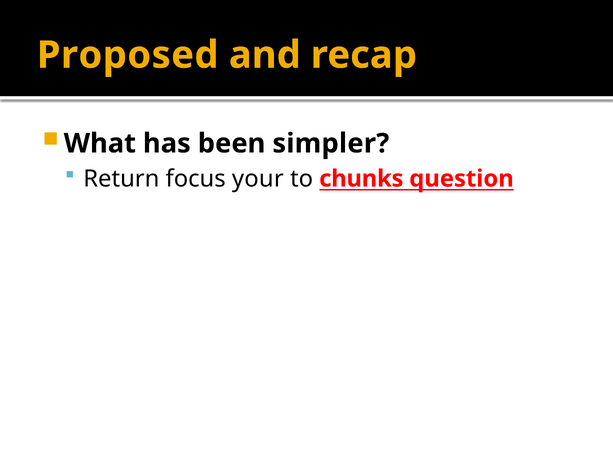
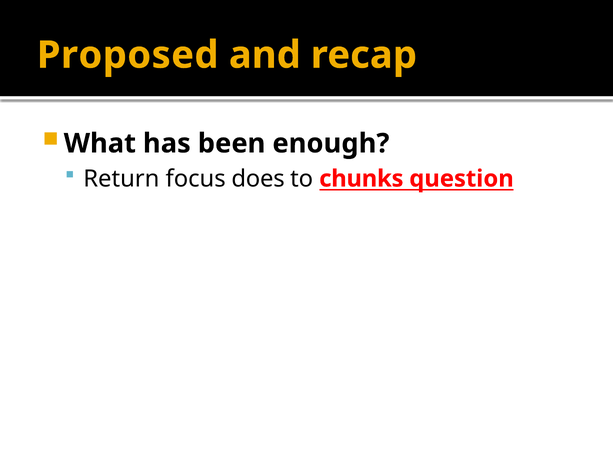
simpler: simpler -> enough
your: your -> does
